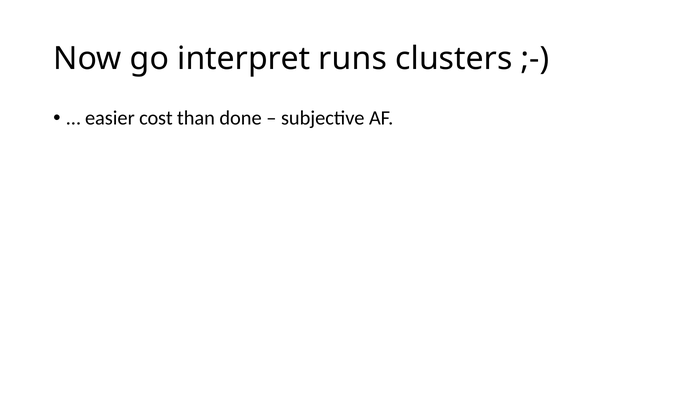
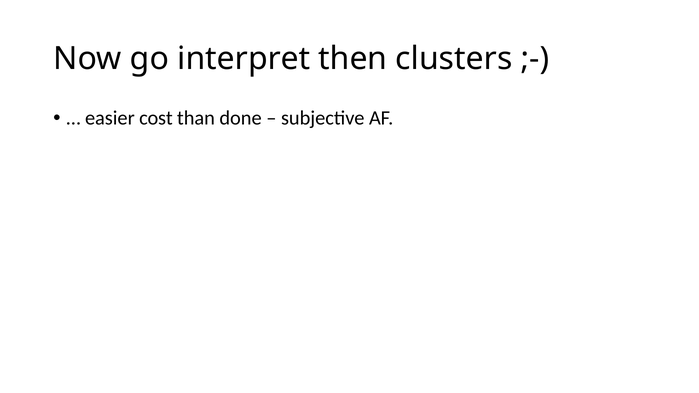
runs: runs -> then
